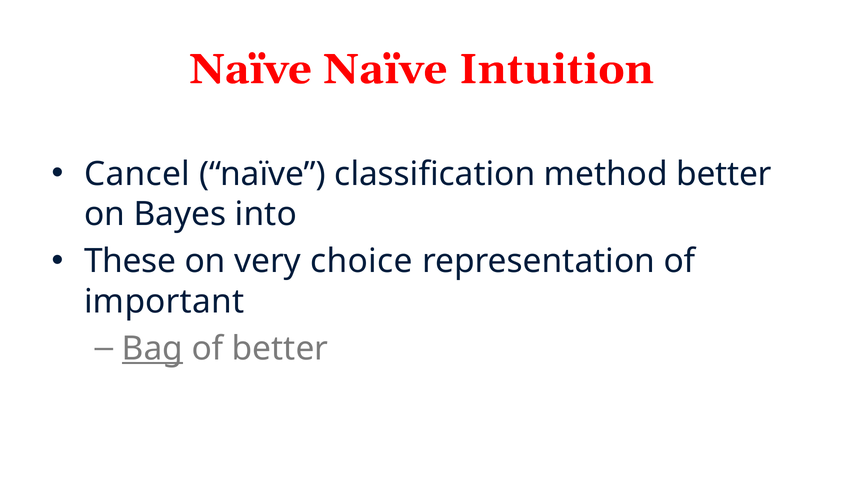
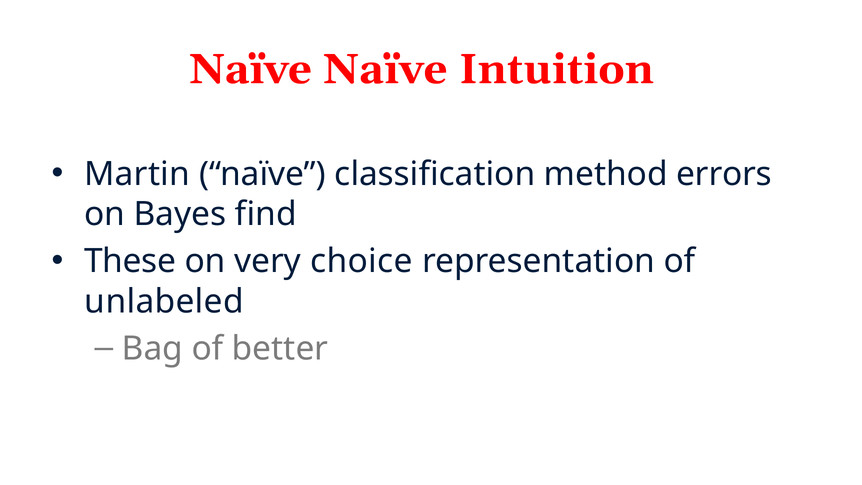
Cancel: Cancel -> Martin
method better: better -> errors
into: into -> find
important: important -> unlabeled
Bag underline: present -> none
